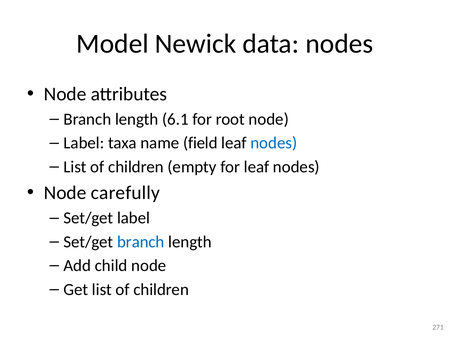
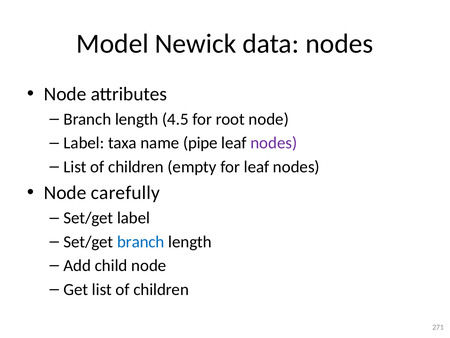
6.1: 6.1 -> 4.5
field: field -> pipe
nodes at (274, 143) colour: blue -> purple
